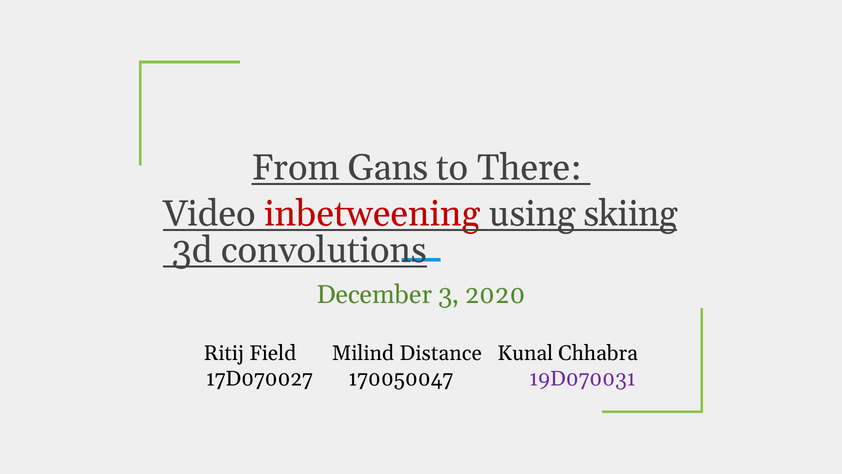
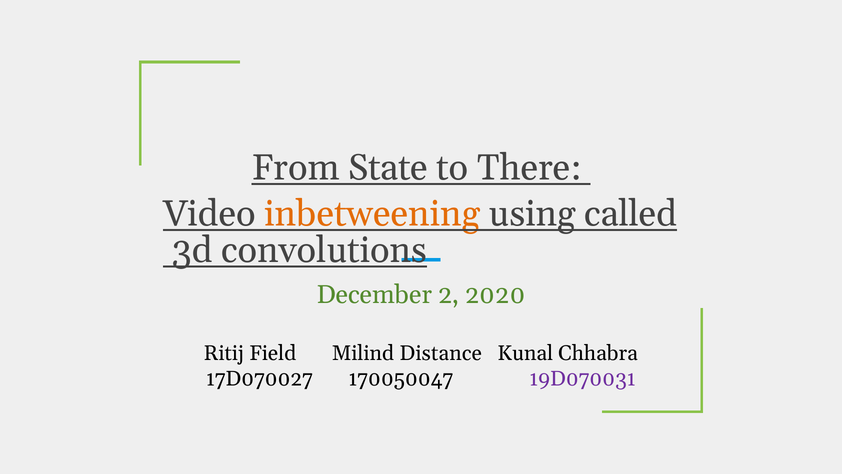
Gans: Gans -> State
inbetweening colour: red -> orange
skiing: skiing -> called
3: 3 -> 2
